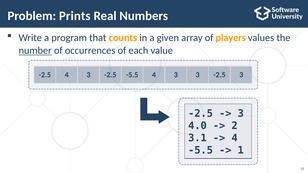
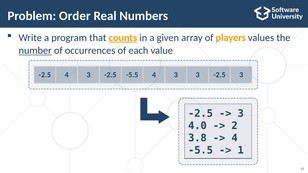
Prints: Prints -> Order
counts underline: none -> present
3.1: 3.1 -> 3.8
